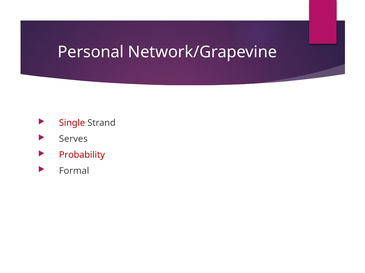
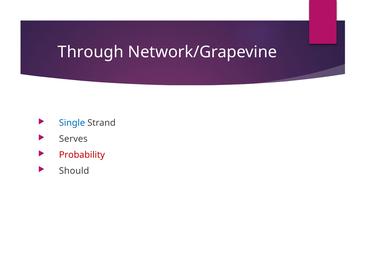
Personal: Personal -> Through
Single colour: red -> blue
Formal: Formal -> Should
